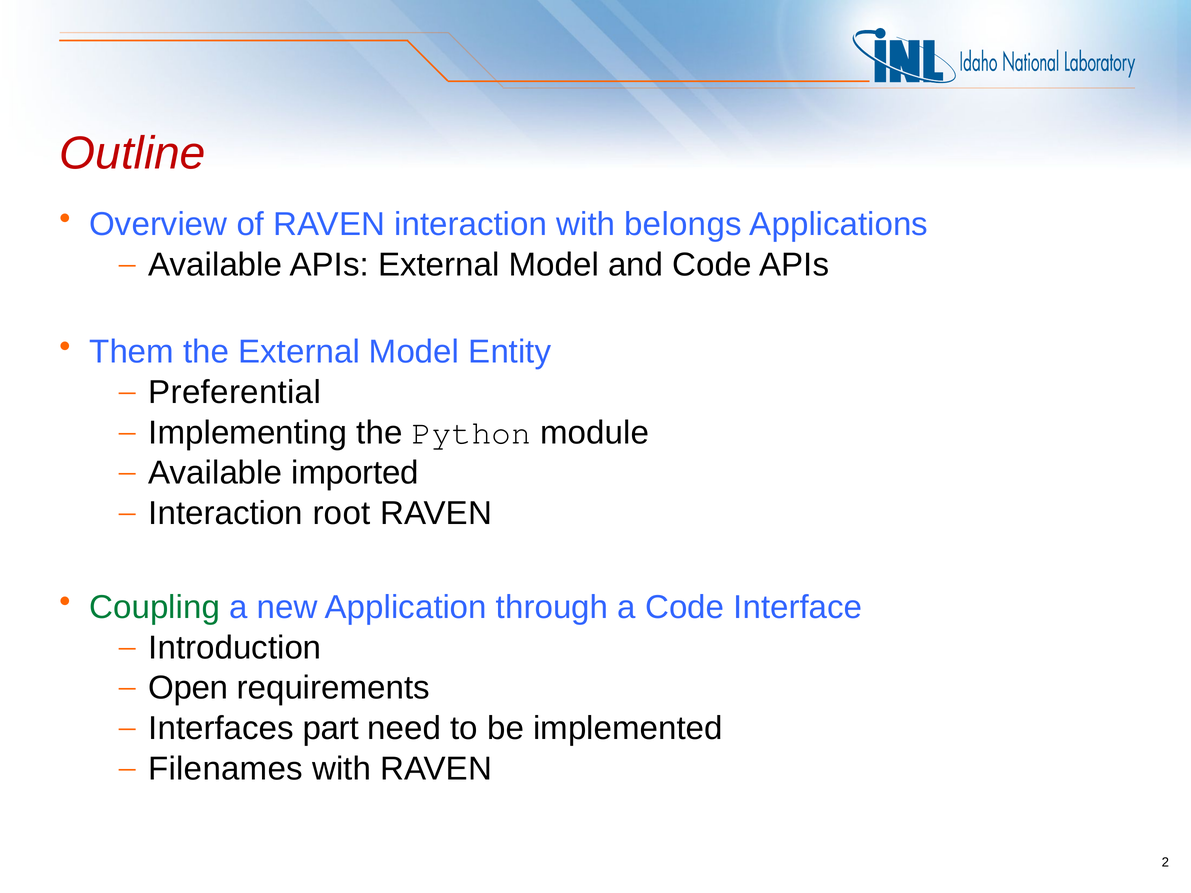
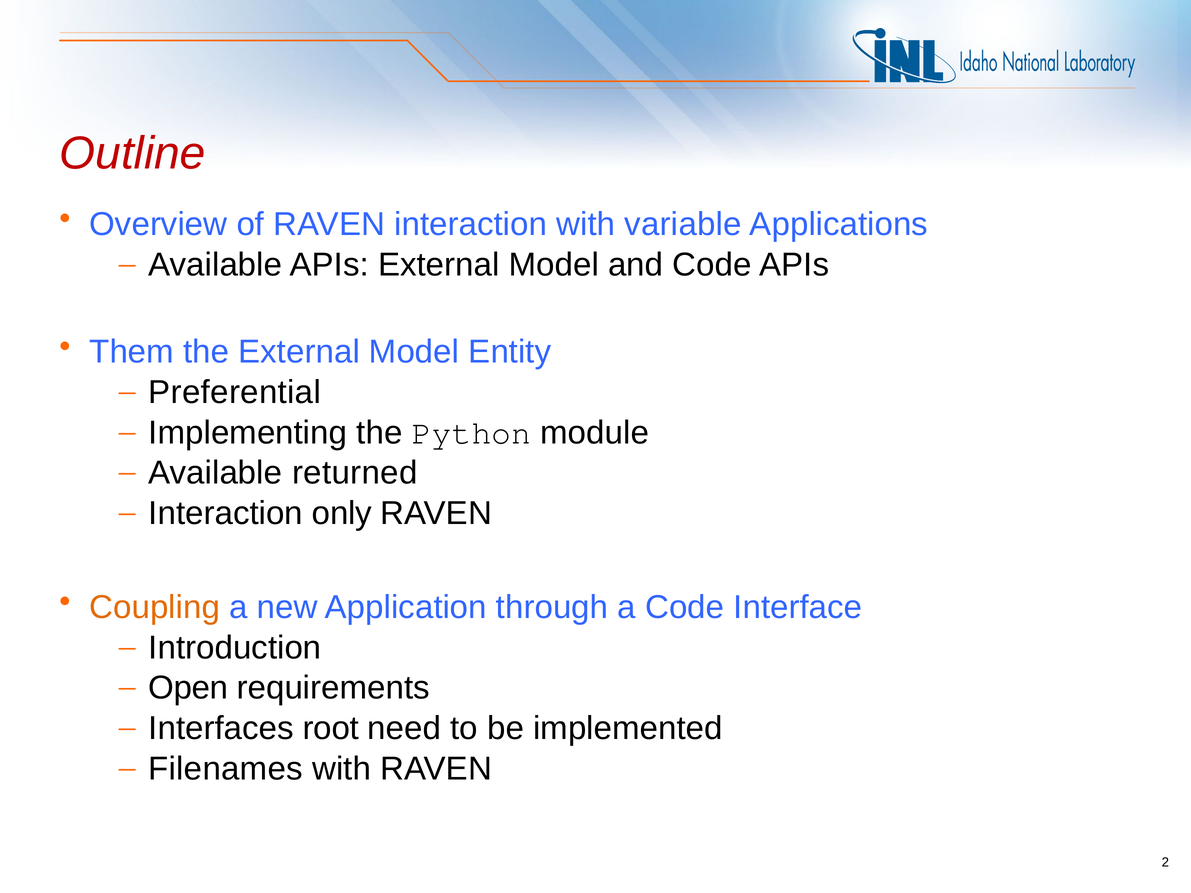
belongs: belongs -> variable
imported: imported -> returned
root: root -> only
Coupling colour: green -> orange
part: part -> root
